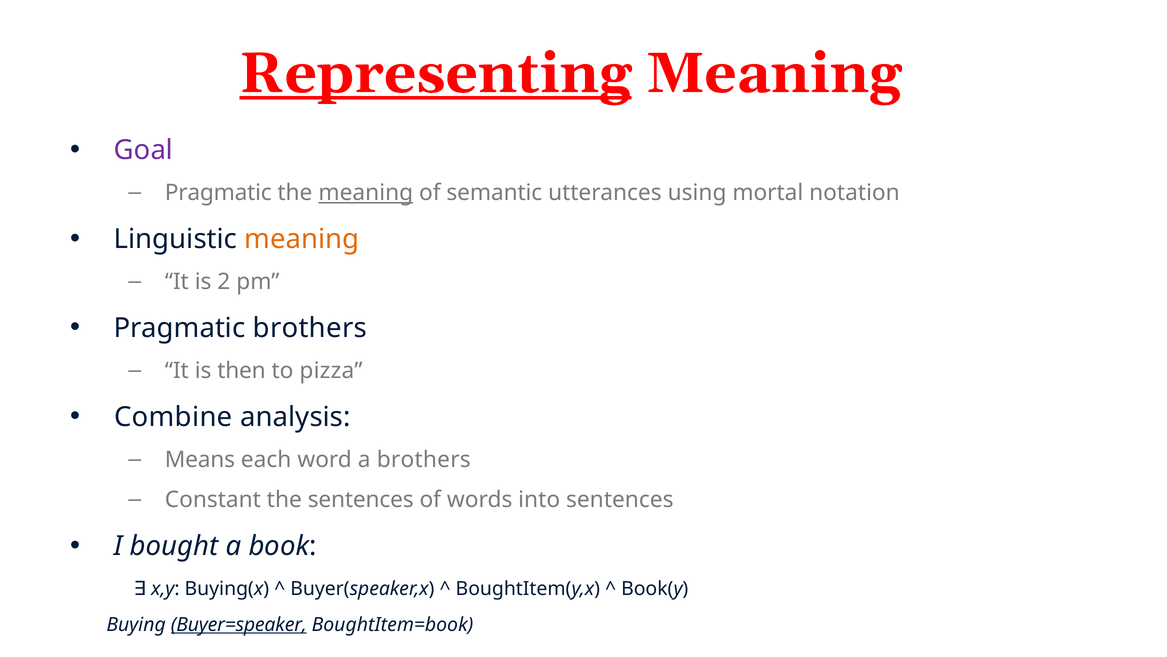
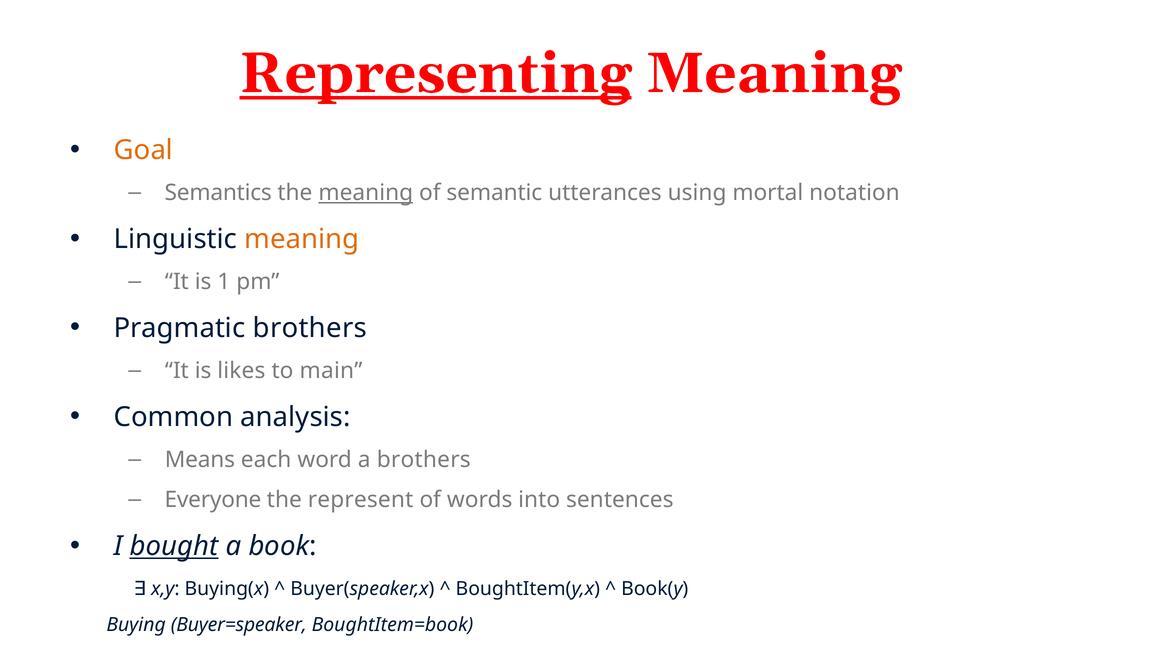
Goal colour: purple -> orange
Pragmatic at (218, 193): Pragmatic -> Semantics
2: 2 -> 1
then: then -> likes
pizza: pizza -> main
Combine: Combine -> Common
Constant: Constant -> Everyone
the sentences: sentences -> represent
bought underline: none -> present
Buyer=speaker underline: present -> none
